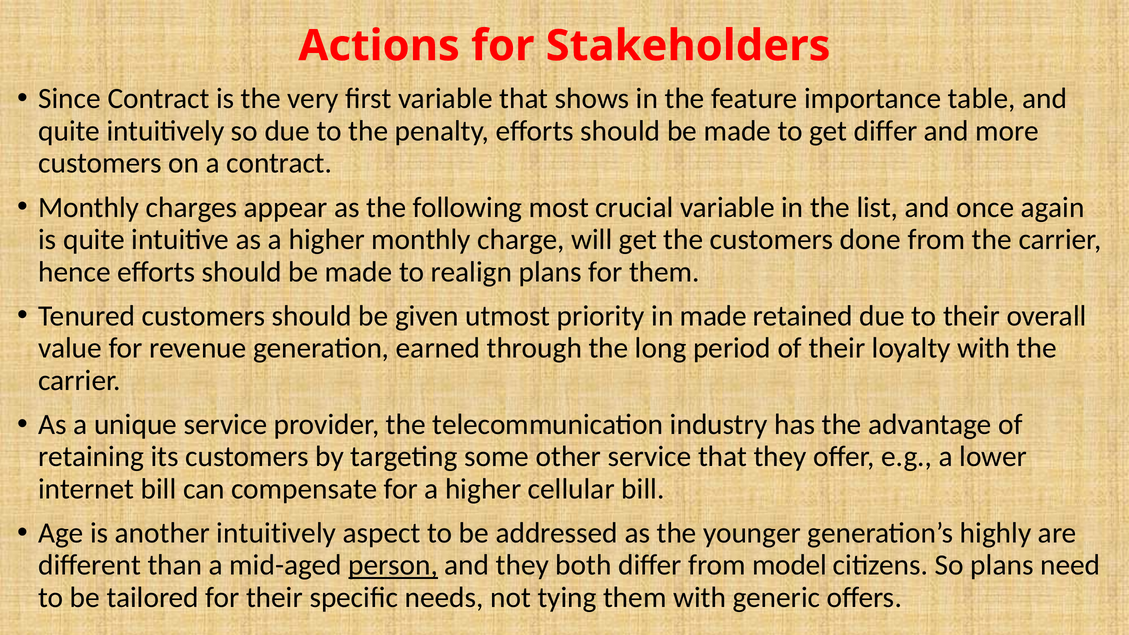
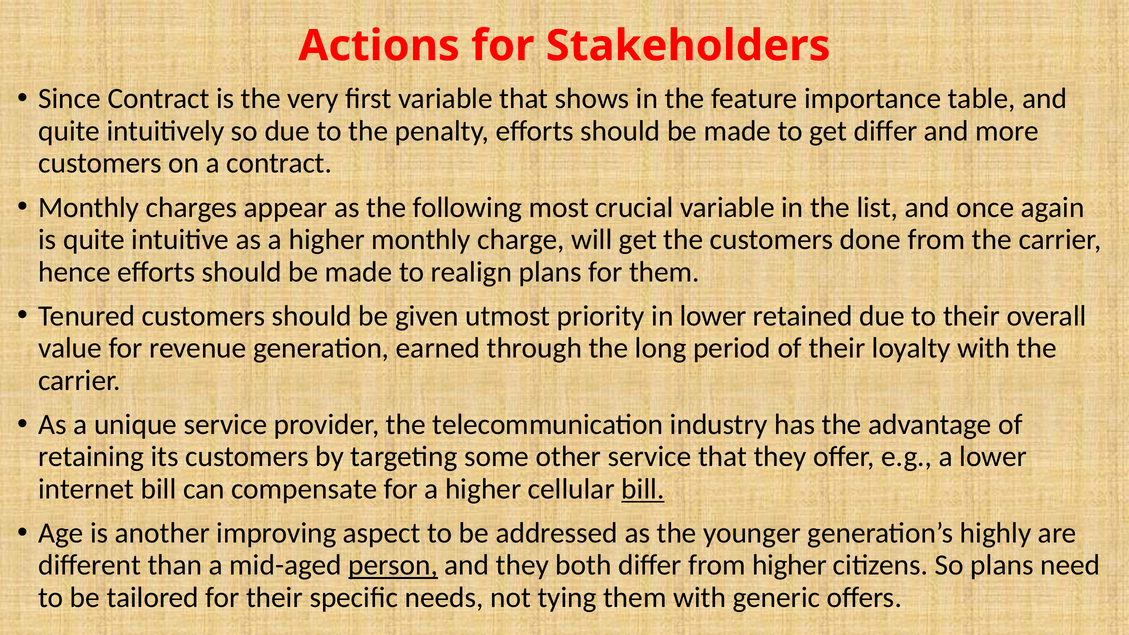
in made: made -> lower
bill at (643, 489) underline: none -> present
another intuitively: intuitively -> improving
from model: model -> higher
